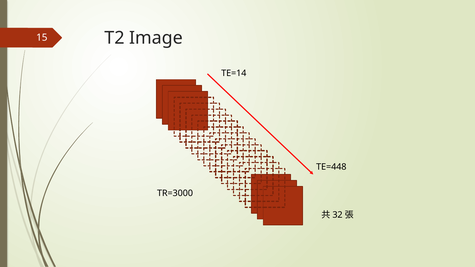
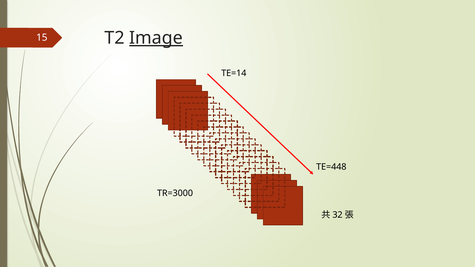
Image underline: none -> present
